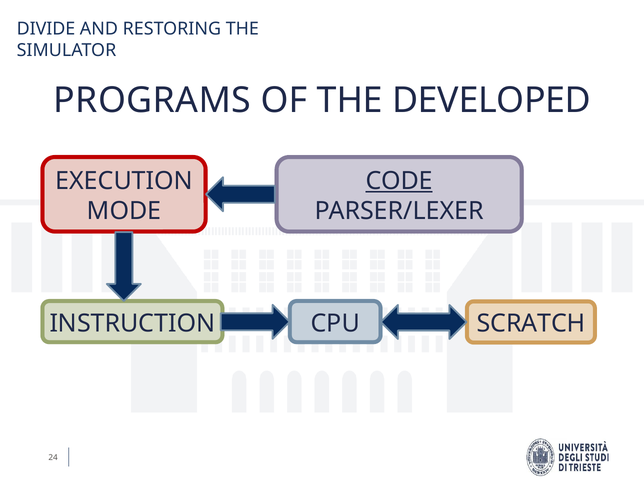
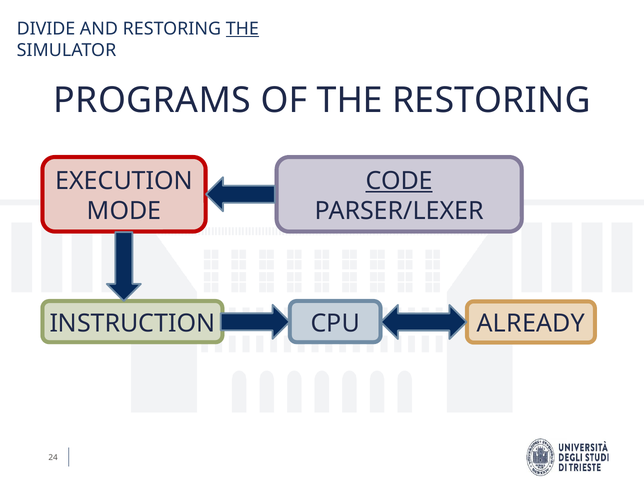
THE at (242, 29) underline: none -> present
THE DEVELOPED: DEVELOPED -> RESTORING
SCRATCH: SCRATCH -> ALREADY
